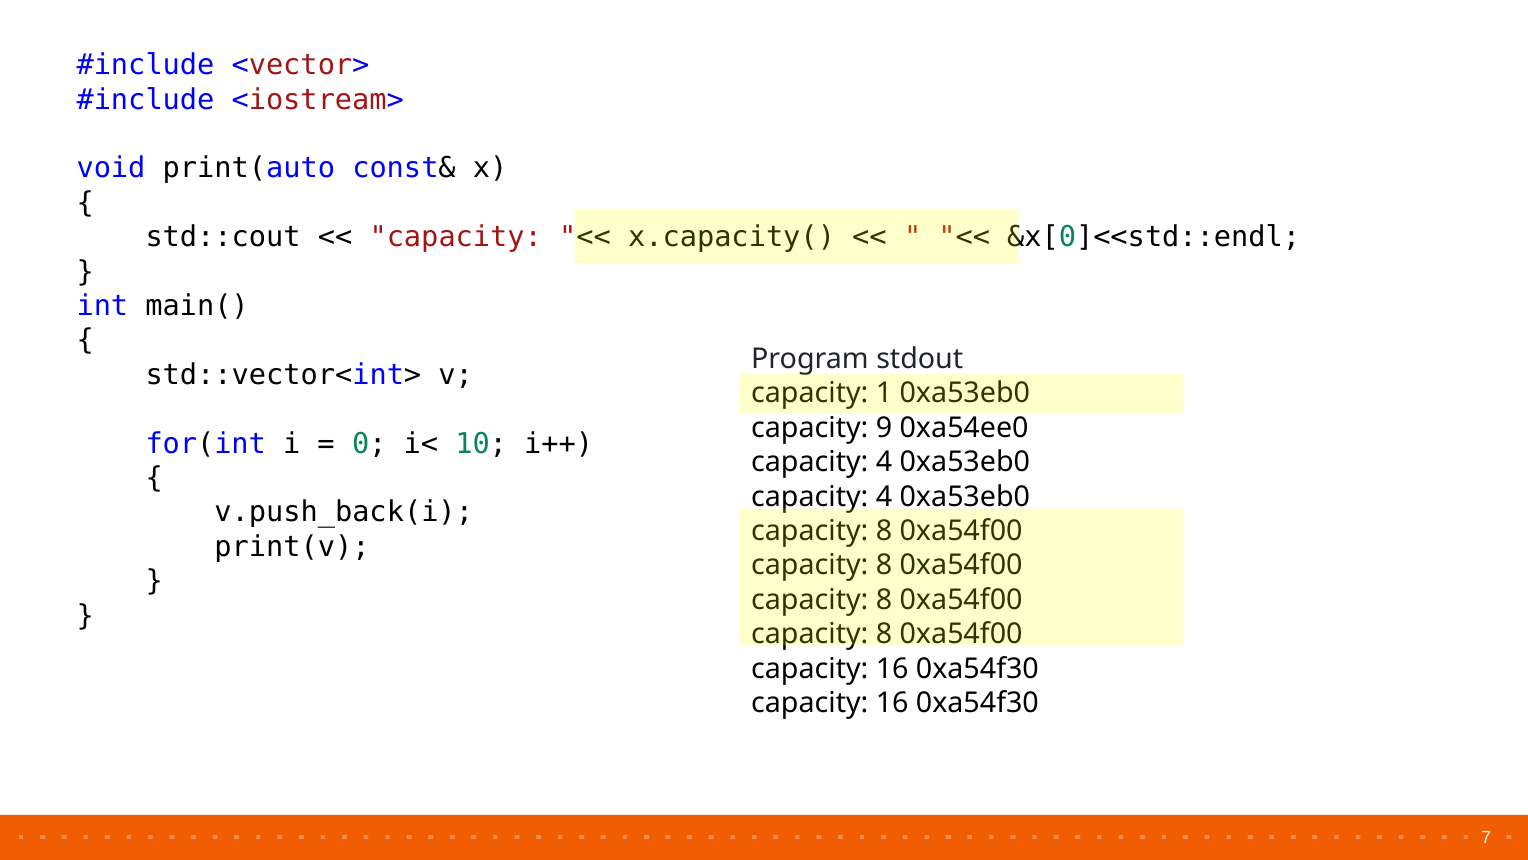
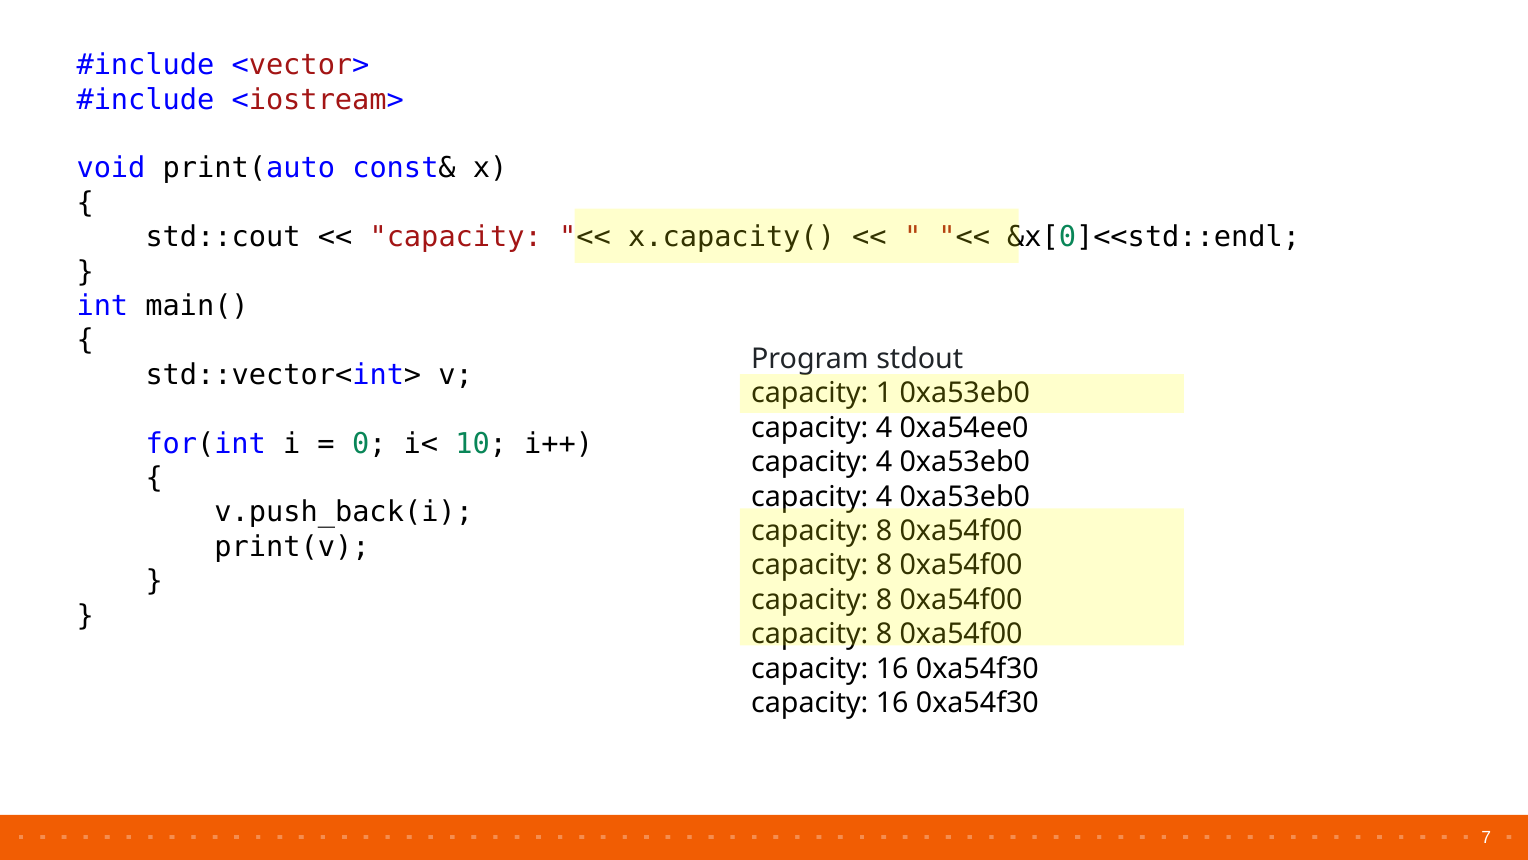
9 at (884, 428): 9 -> 4
